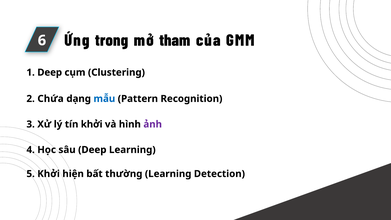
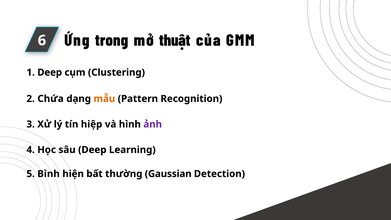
tham: tham -> thuật
mẫu colour: blue -> orange
tín khởi: khởi -> hiệp
5 Khởi: Khởi -> Bình
thường Learning: Learning -> Gaussian
